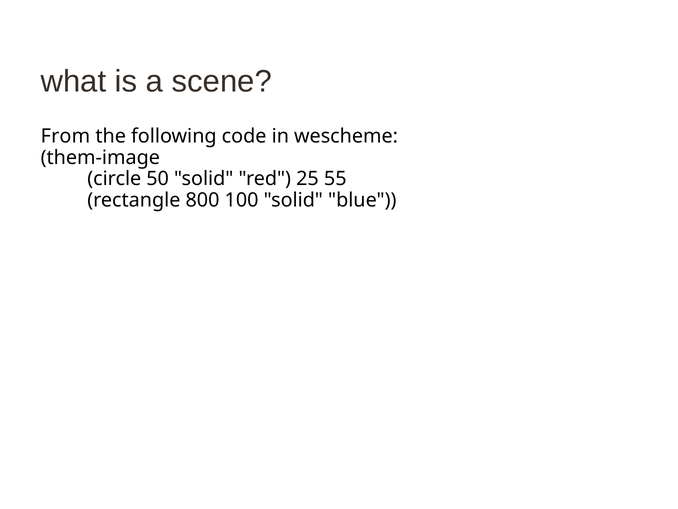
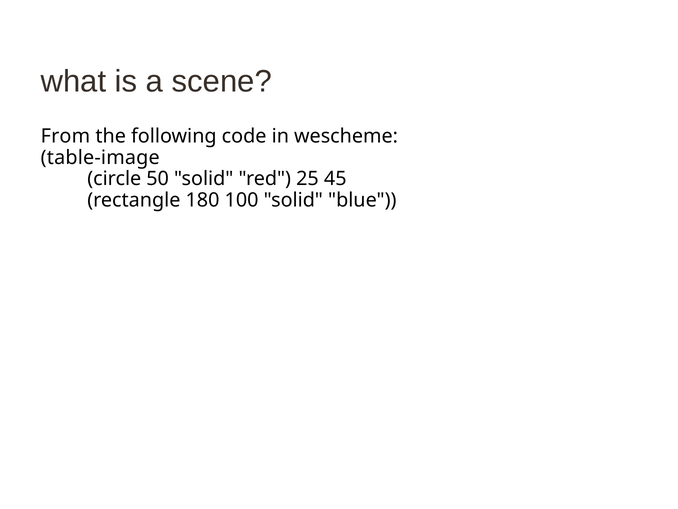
them-image: them-image -> table-image
55: 55 -> 45
800: 800 -> 180
